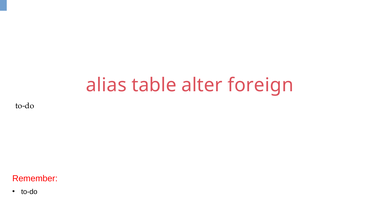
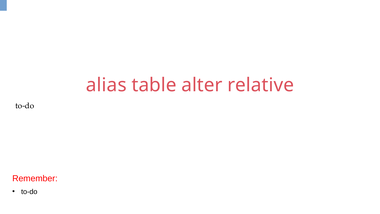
foreign: foreign -> relative
